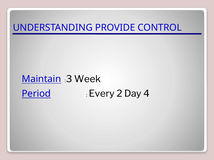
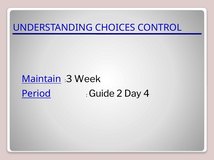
PROVIDE: PROVIDE -> CHOICES
Every: Every -> Guide
